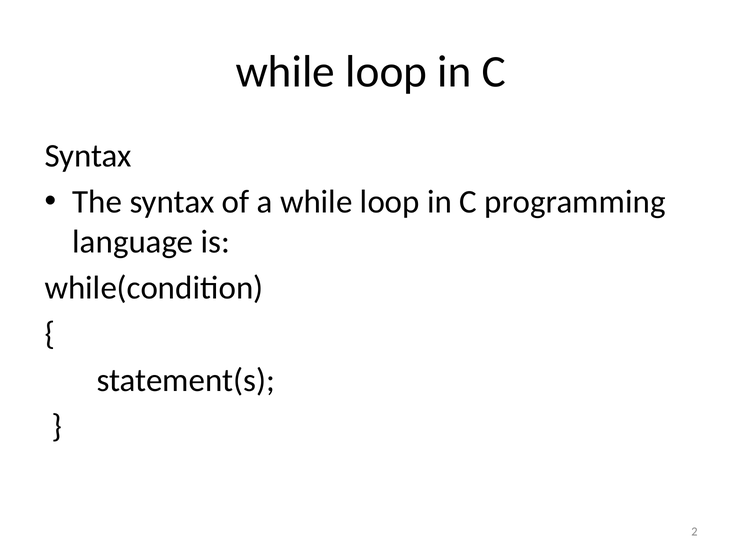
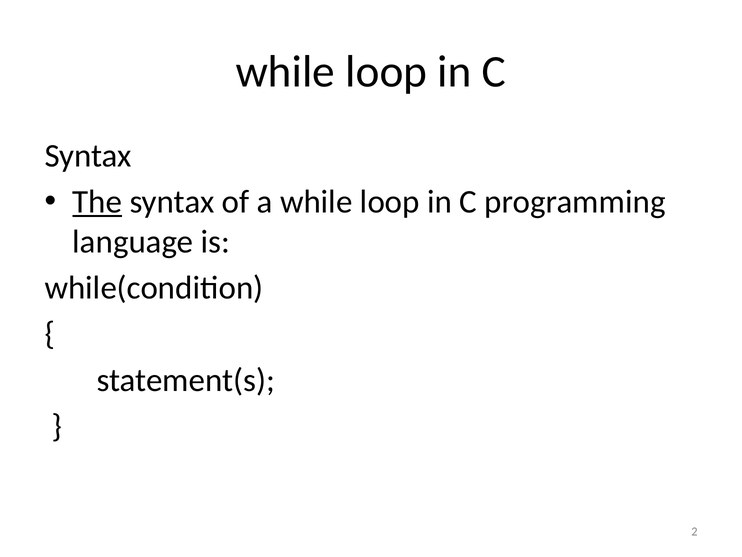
The underline: none -> present
